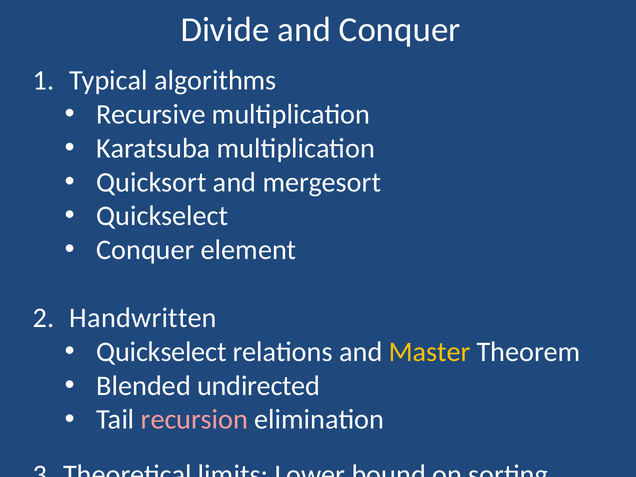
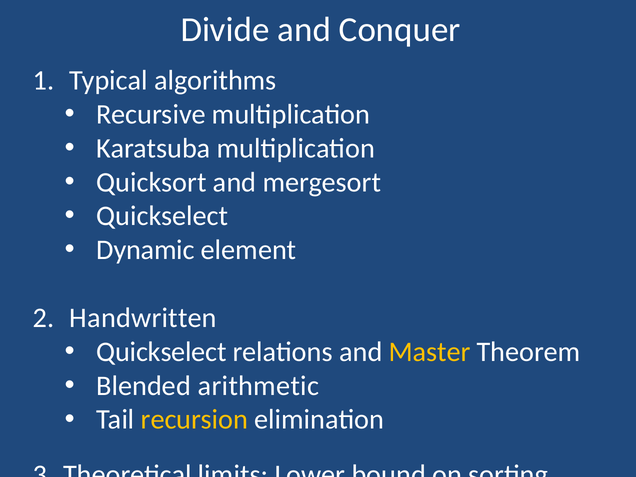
Conquer at (145, 250): Conquer -> Dynamic
undirected: undirected -> arithmetic
recursion colour: pink -> yellow
